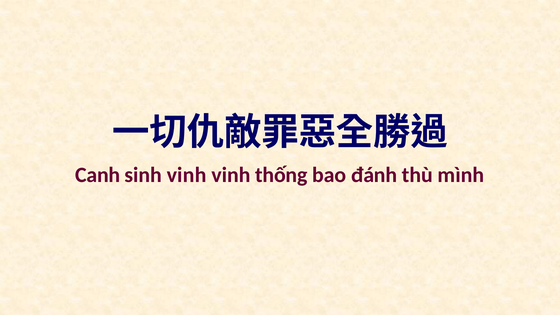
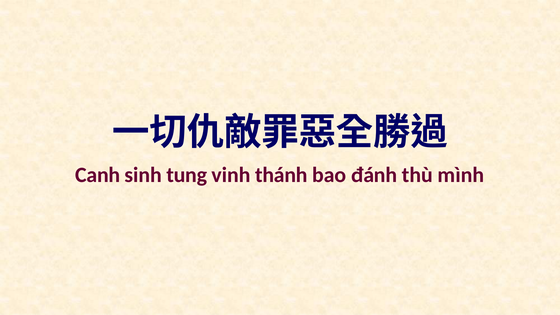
sinh vinh: vinh -> tung
thống: thống -> thánh
